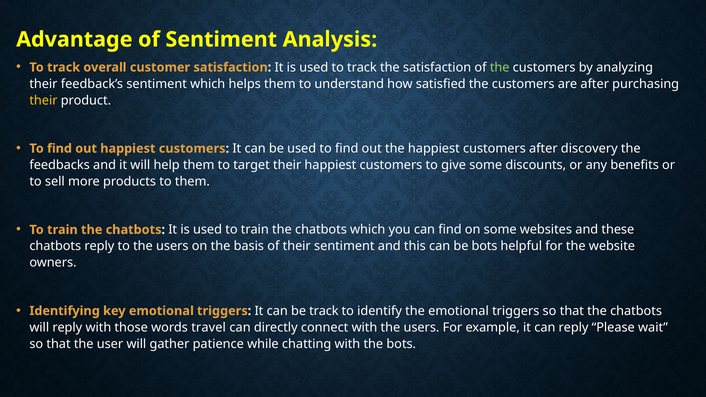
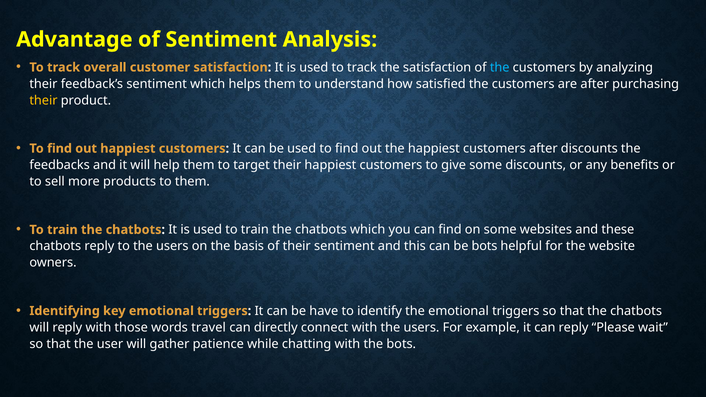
the at (500, 67) colour: light green -> light blue
after discovery: discovery -> discounts
be track: track -> have
